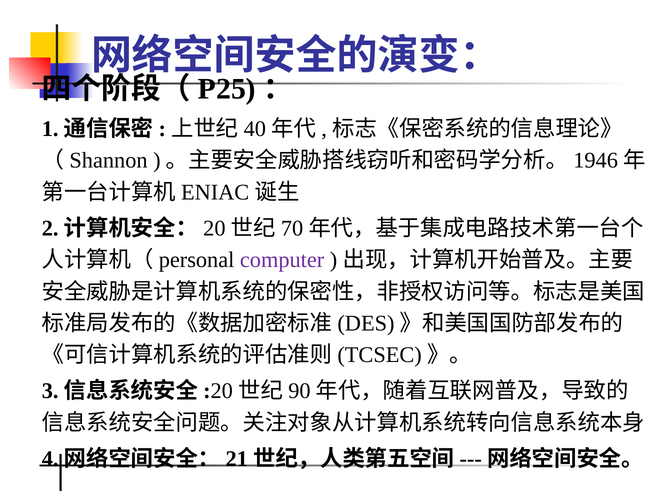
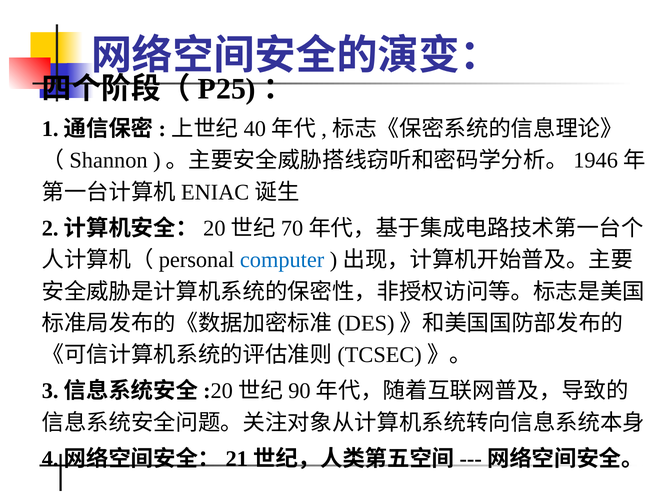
computer colour: purple -> blue
